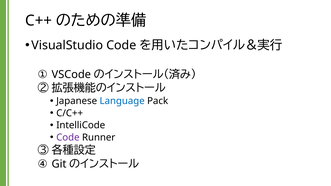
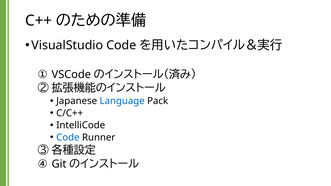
Code at (68, 138) colour: purple -> blue
